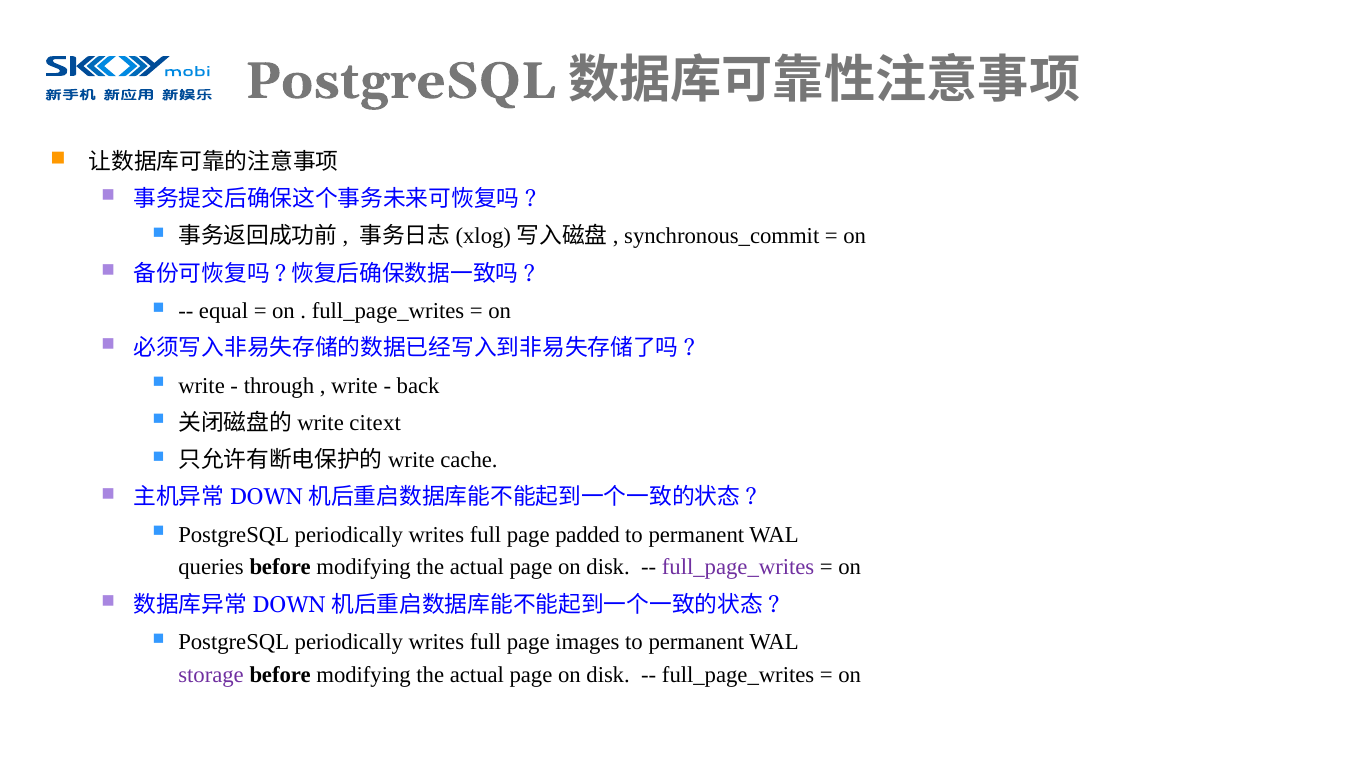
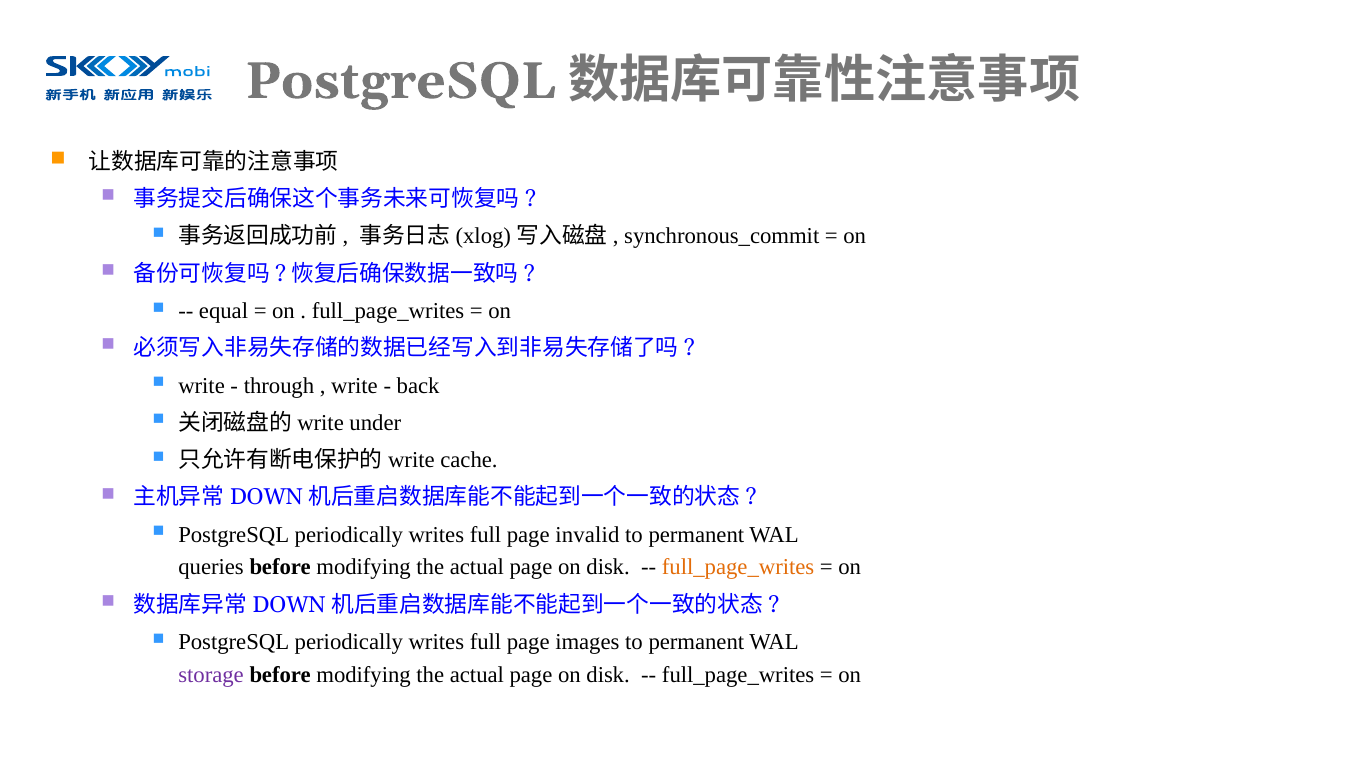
citext: citext -> under
padded: padded -> invalid
full_page_writes at (738, 568) colour: purple -> orange
